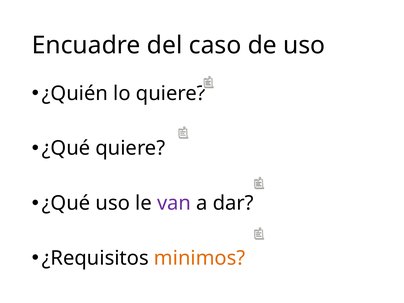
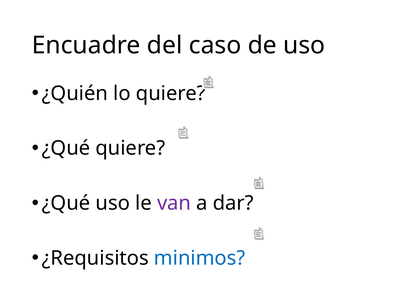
minimos colour: orange -> blue
